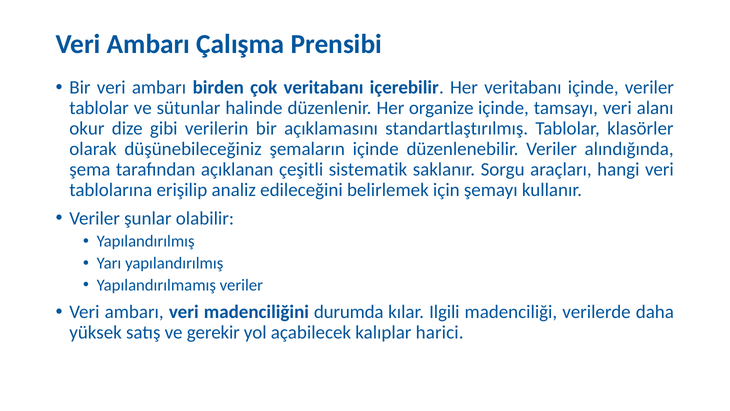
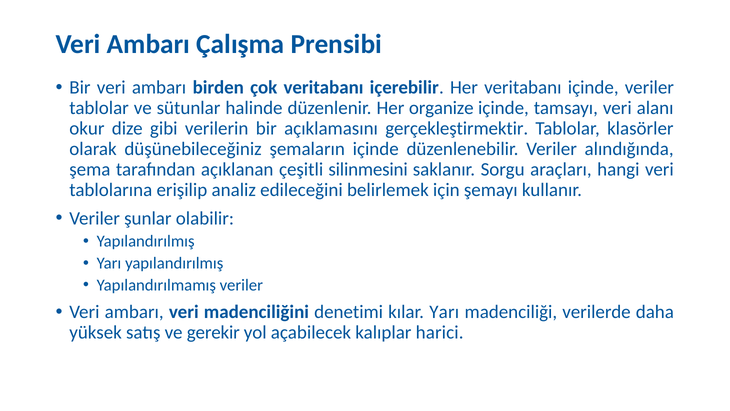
standartlaştırılmış: standartlaştırılmış -> gerçekleştirmektir
sistematik: sistematik -> silinmesini
durumda: durumda -> denetimi
kılar Ilgili: Ilgili -> Yarı
